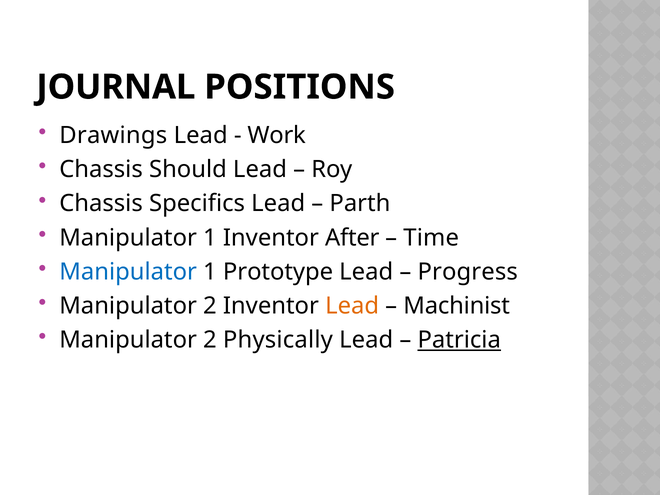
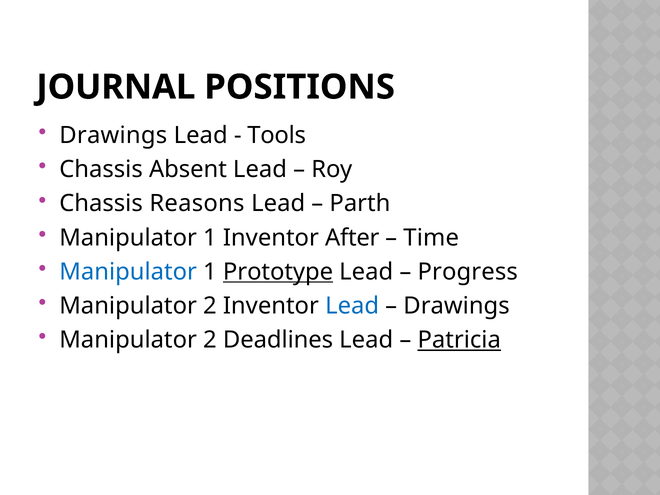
Work: Work -> Tools
Should: Should -> Absent
Specifics: Specifics -> Reasons
Prototype underline: none -> present
Lead at (352, 306) colour: orange -> blue
Machinist at (457, 306): Machinist -> Drawings
Physically: Physically -> Deadlines
